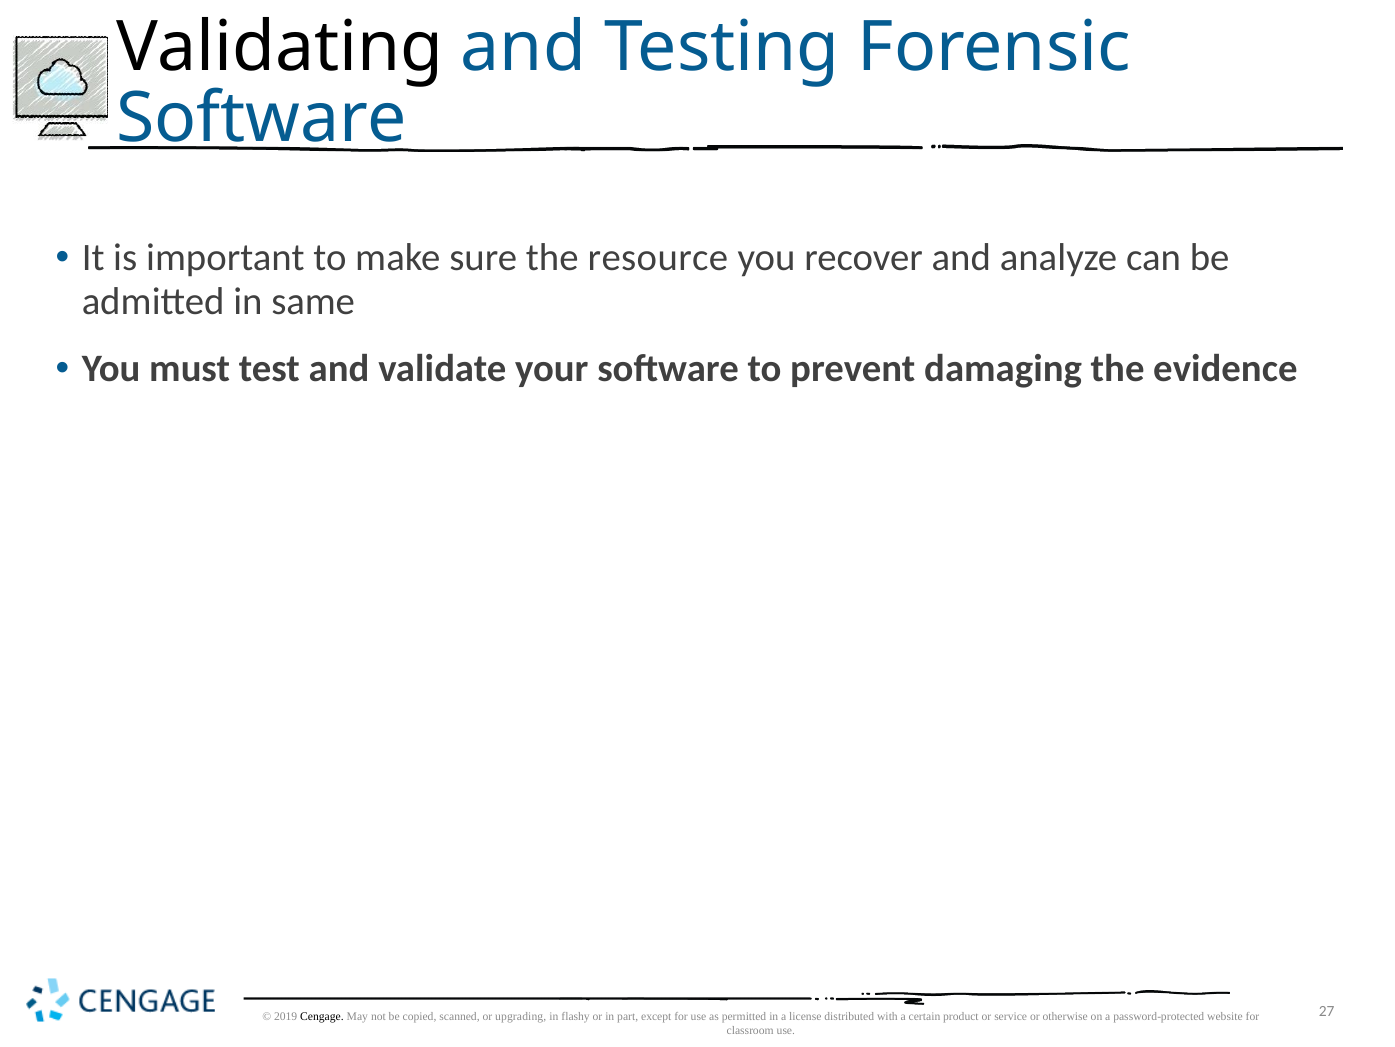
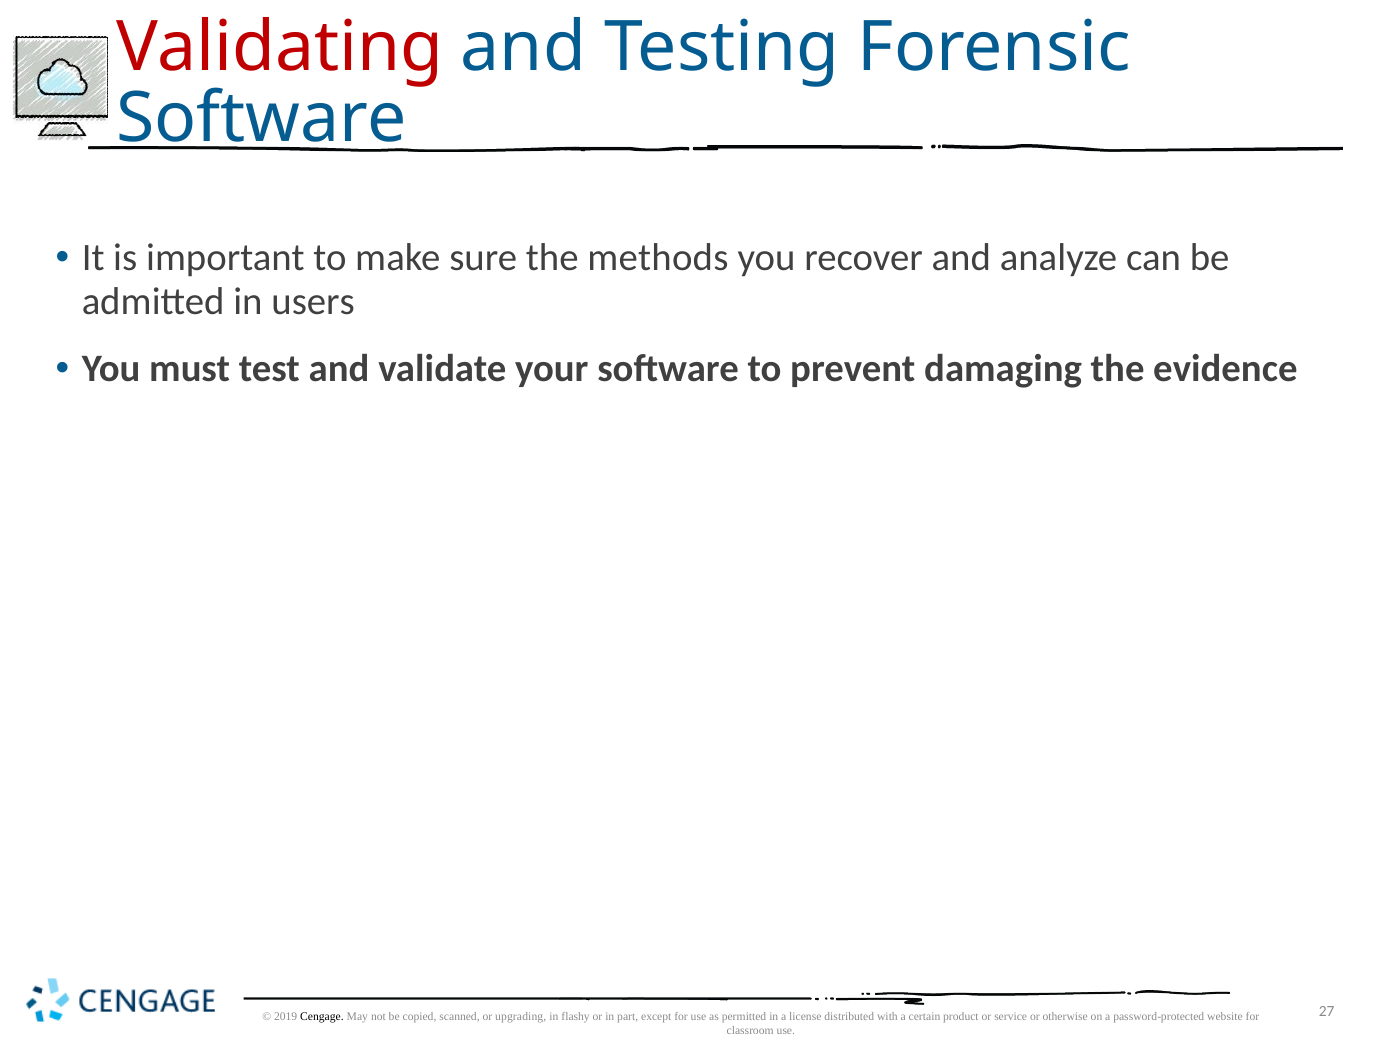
Validating colour: black -> red
resource: resource -> methods
same: same -> users
